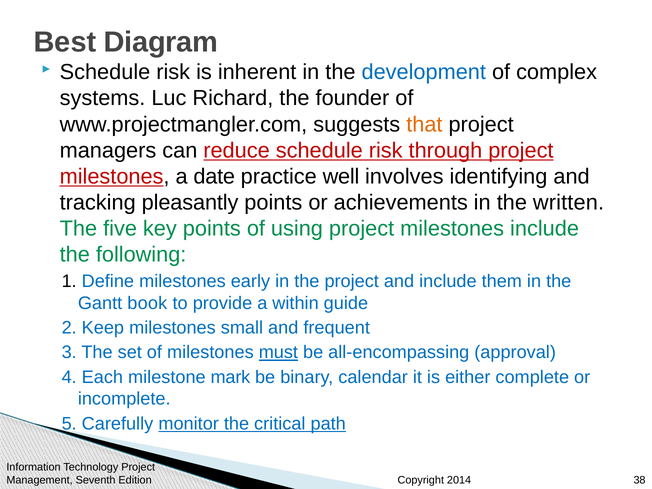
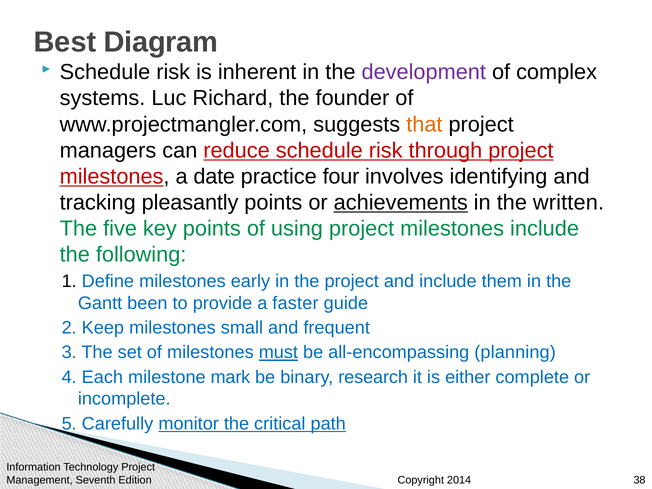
development colour: blue -> purple
well: well -> four
achievements underline: none -> present
book: book -> been
within: within -> faster
approval: approval -> planning
calendar: calendar -> research
